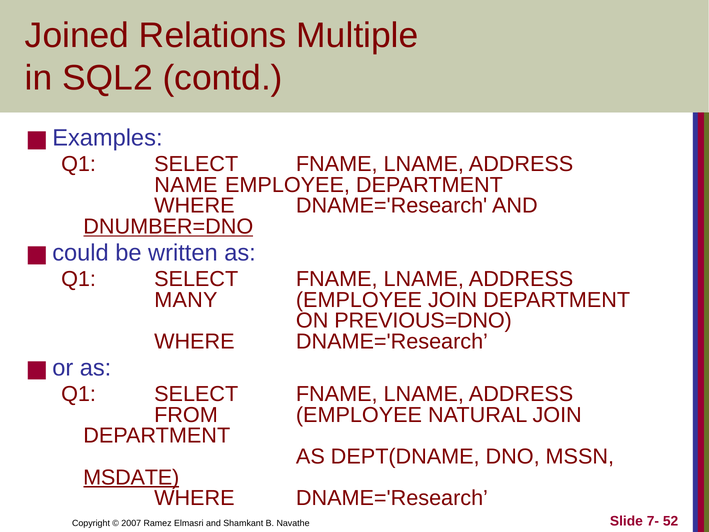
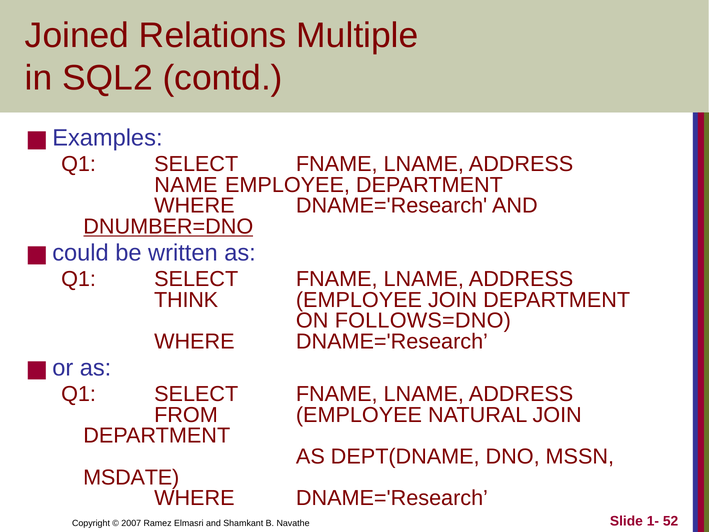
MANY: MANY -> THINK
PREVIOUS=DNO: PREVIOUS=DNO -> FOLLOWS=DNO
MSDATE underline: present -> none
7-: 7- -> 1-
